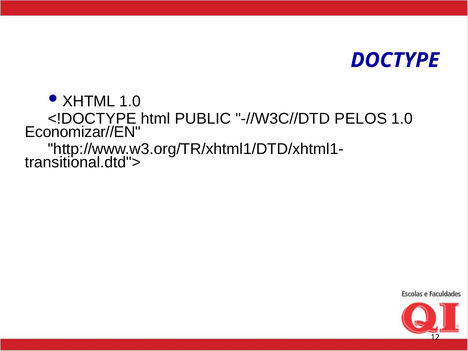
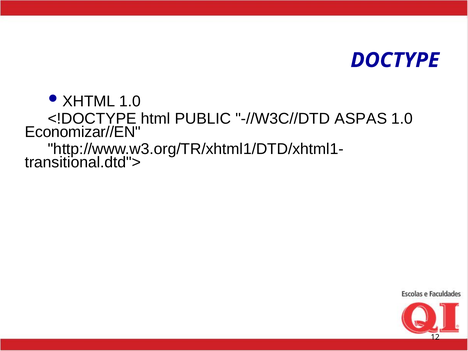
PELOS: PELOS -> ASPAS
